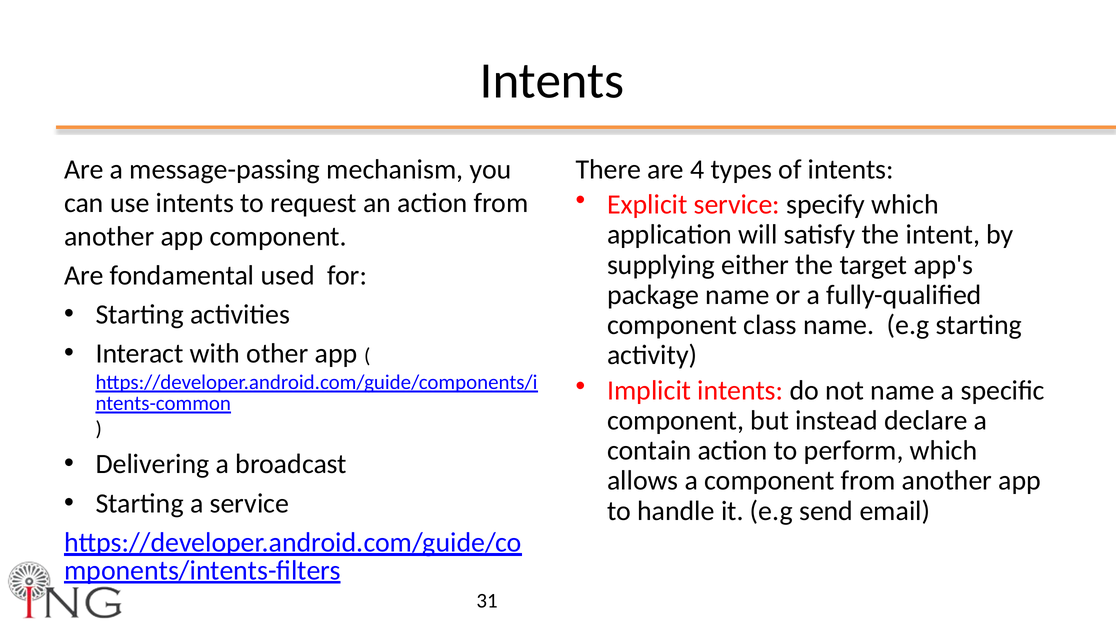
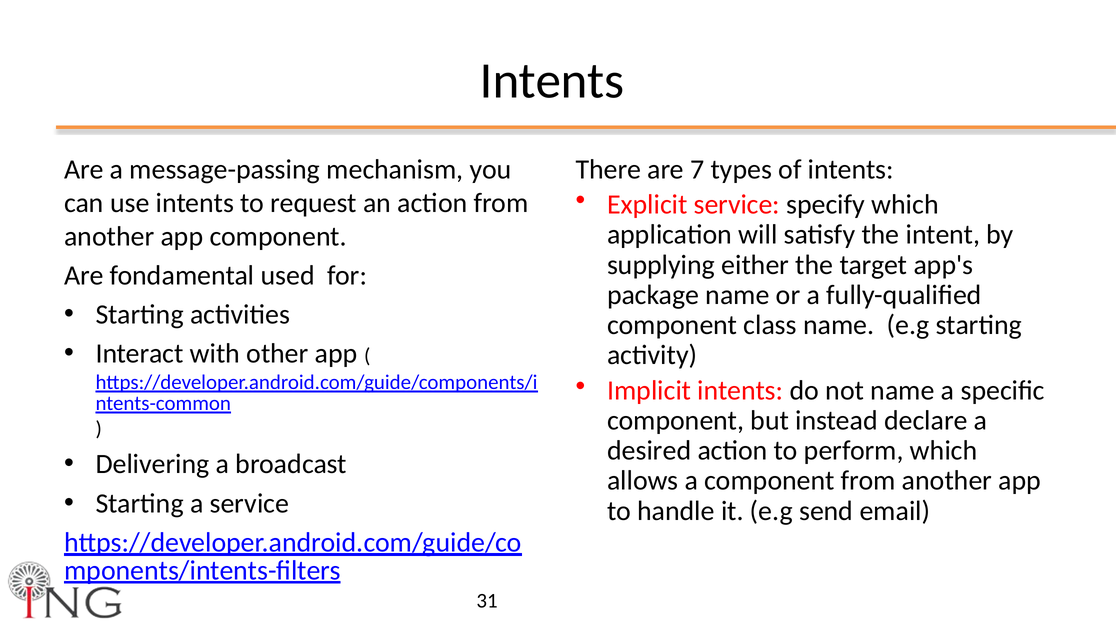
4: 4 -> 7
contain: contain -> desired
